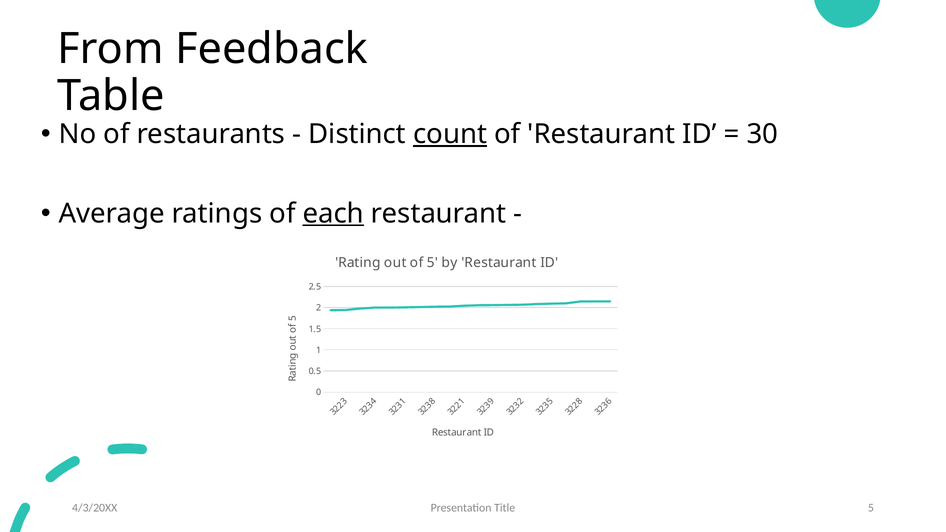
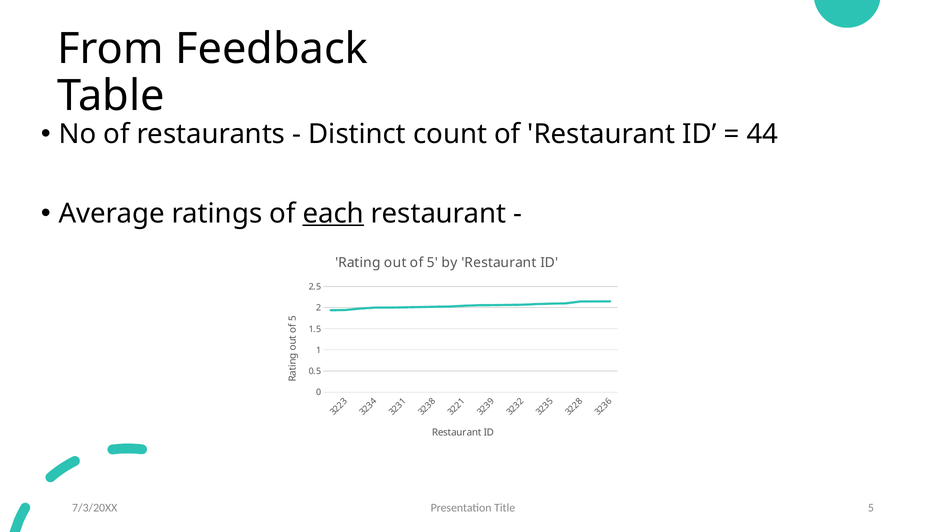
count underline: present -> none
30: 30 -> 44
4/3/20XX: 4/3/20XX -> 7/3/20XX
